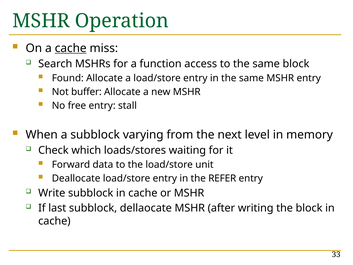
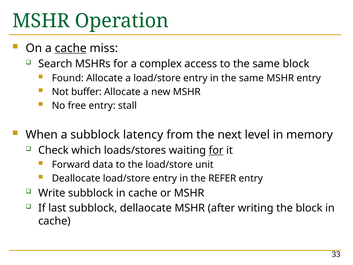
function: function -> complex
varying: varying -> latency
for at (216, 150) underline: none -> present
